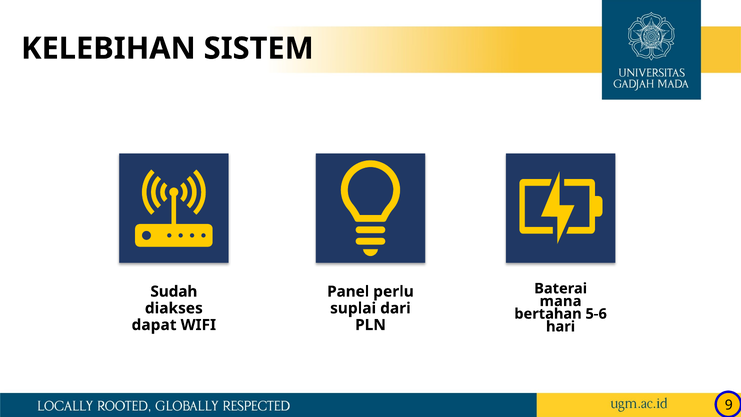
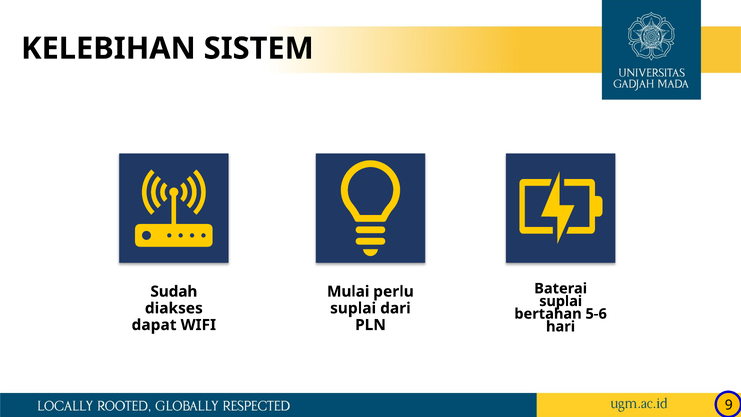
Panel: Panel -> Mulai
mana at (561, 301): mana -> suplai
